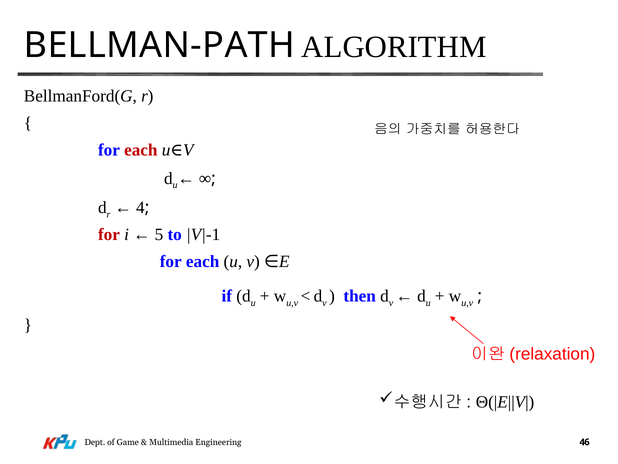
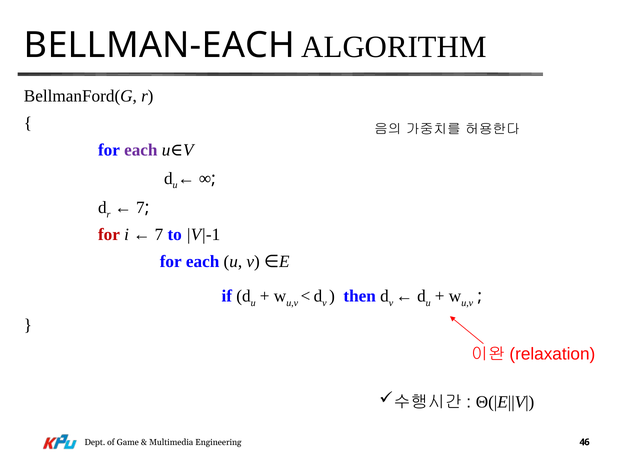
BELLMAN-PATH: BELLMAN-PATH -> BELLMAN-EACH
each at (141, 150) colour: red -> purple
4 at (140, 207): 4 -> 7
5 at (159, 235): 5 -> 7
